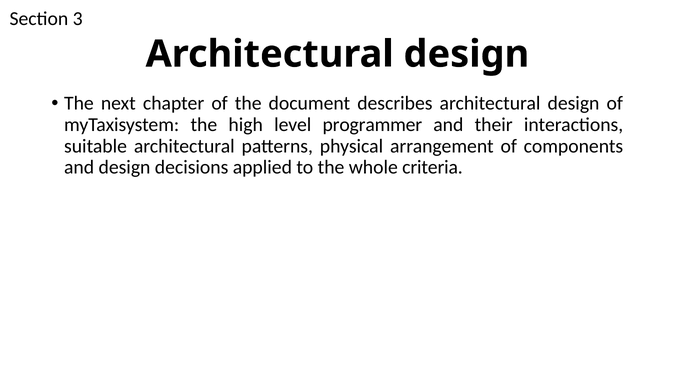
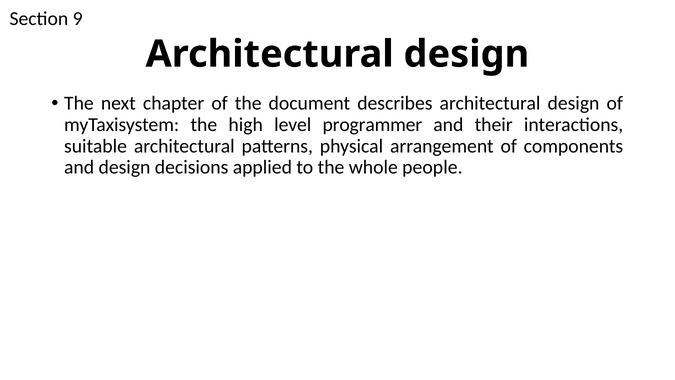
3: 3 -> 9
criteria: criteria -> people
